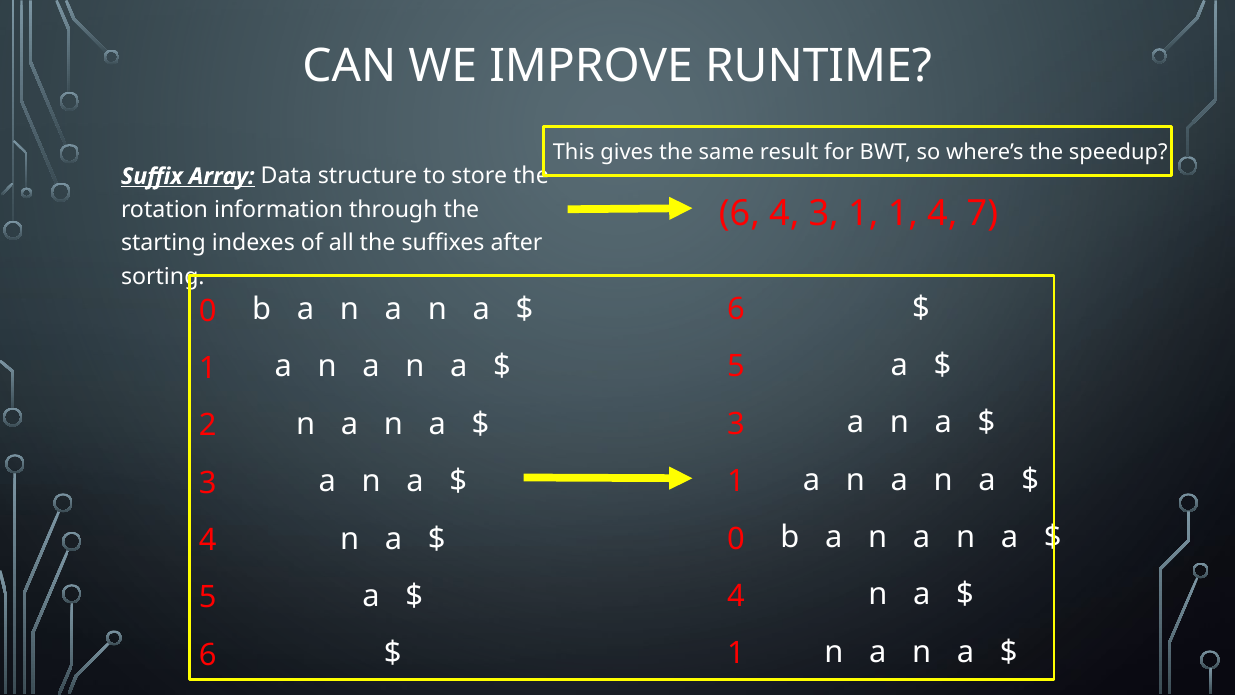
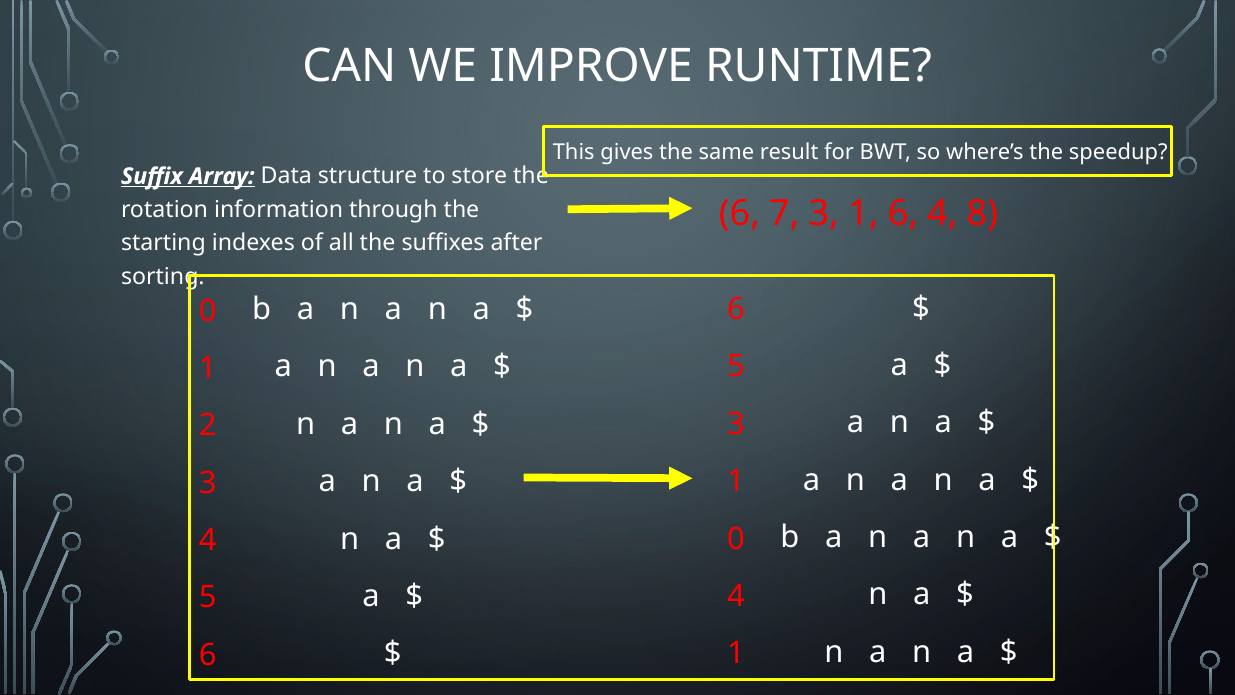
6 4: 4 -> 7
3 1 1: 1 -> 6
7: 7 -> 8
